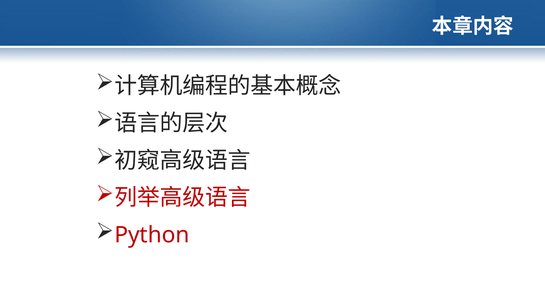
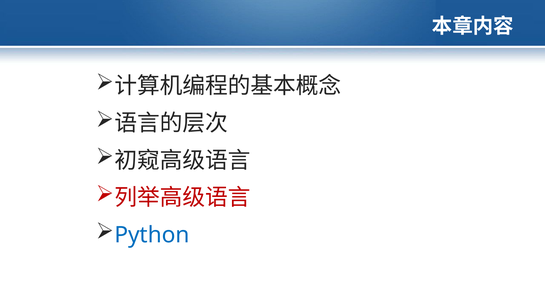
Python colour: red -> blue
